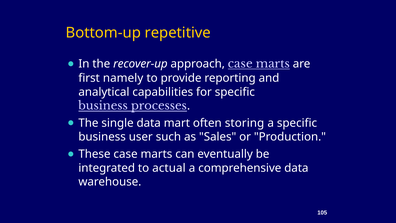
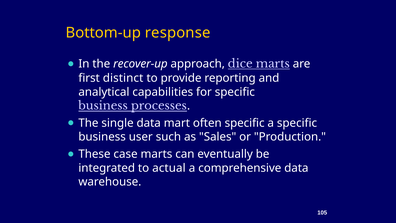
repetitive: repetitive -> response
approach case: case -> dice
namely: namely -> distinct
often storing: storing -> specific
